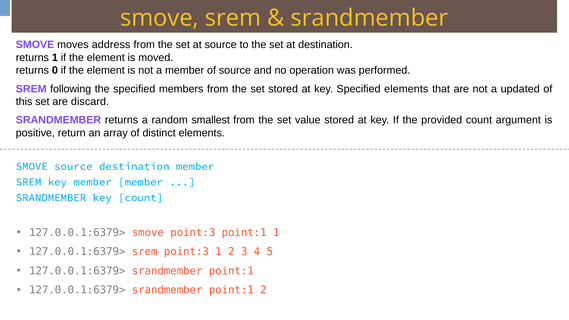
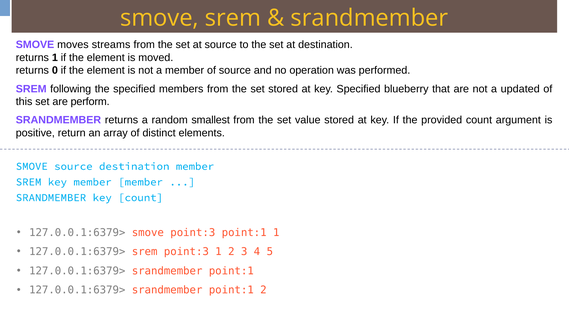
address: address -> streams
Specified elements: elements -> blueberry
discard: discard -> perform
